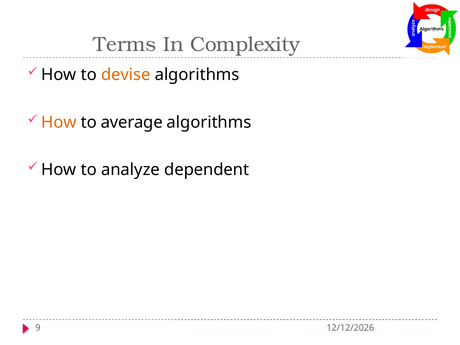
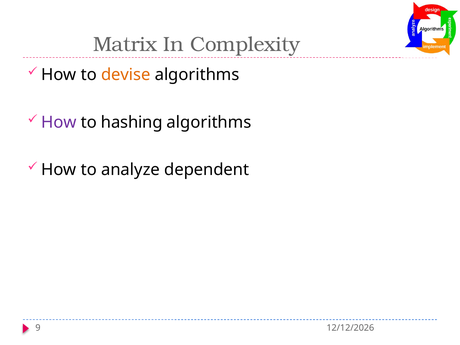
Terms: Terms -> Matrix
How at (59, 122) colour: orange -> purple
average: average -> hashing
